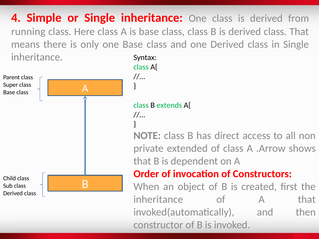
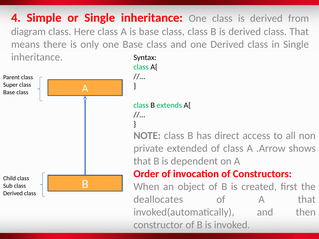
running: running -> diagram
inheritance at (158, 200): inheritance -> deallocates
